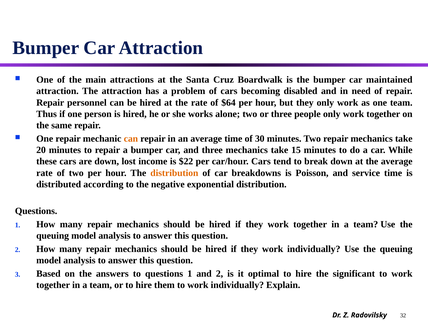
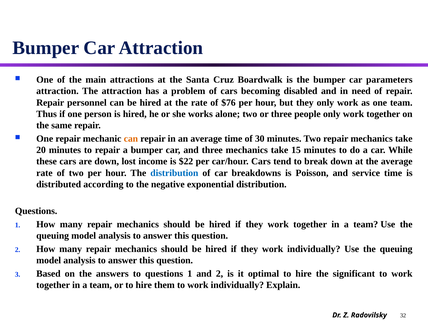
maintained: maintained -> parameters
$64: $64 -> $76
distribution at (174, 173) colour: orange -> blue
